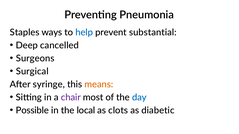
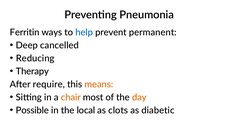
Staples: Staples -> Ferritin
substantial: substantial -> permanent
Surgeons: Surgeons -> Reducing
Surgical: Surgical -> Therapy
syringe: syringe -> require
chair colour: purple -> orange
day colour: blue -> orange
